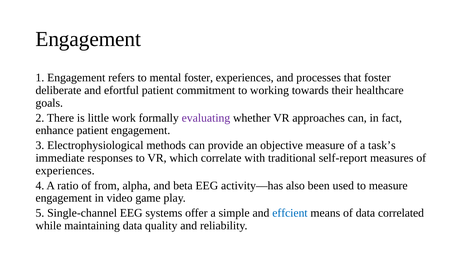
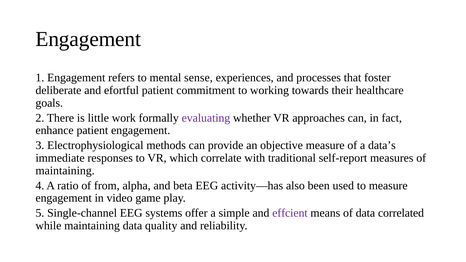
mental foster: foster -> sense
task’s: task’s -> data’s
experiences at (65, 171): experiences -> maintaining
effcient colour: blue -> purple
